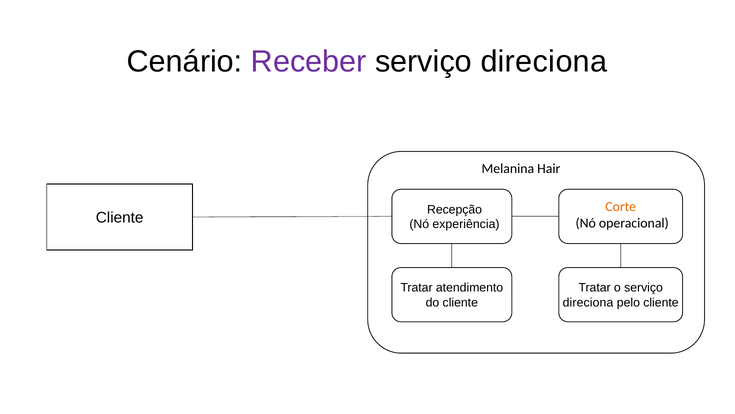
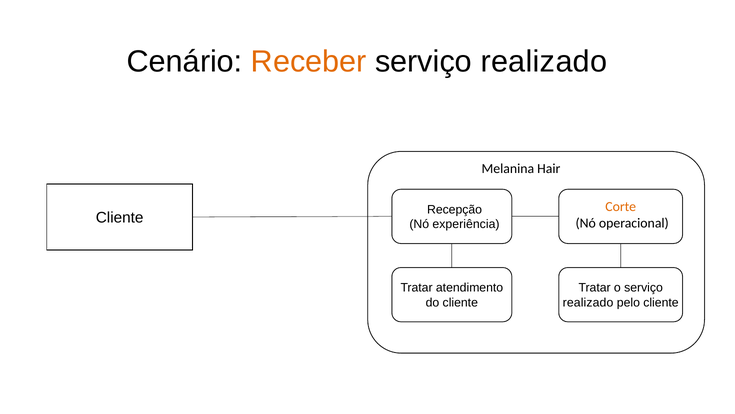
Receber colour: purple -> orange
direciona at (544, 62): direciona -> realizado
direciona at (588, 302): direciona -> realizado
